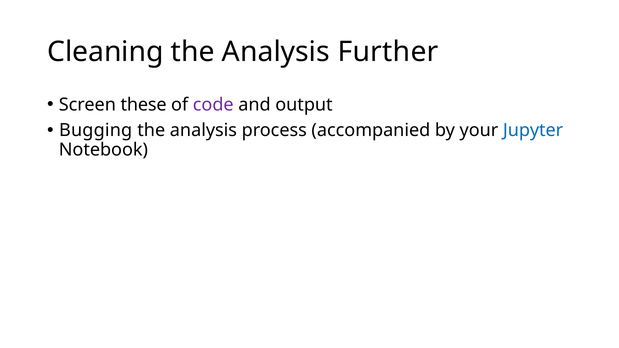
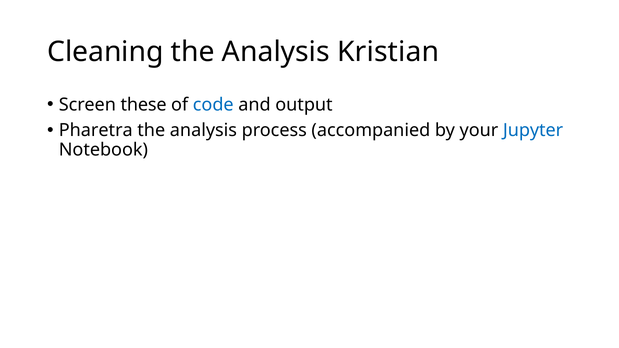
Further: Further -> Kristian
code colour: purple -> blue
Bugging: Bugging -> Pharetra
